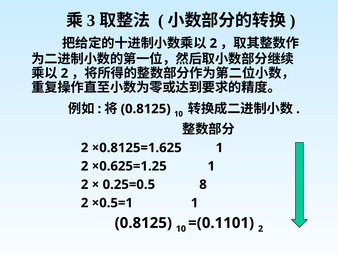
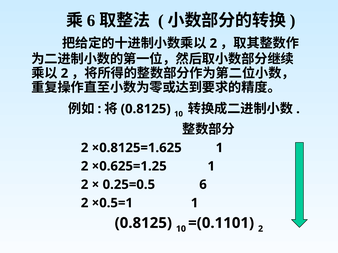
3 at (91, 21): 3 -> 6
0.25=0.5 8: 8 -> 6
